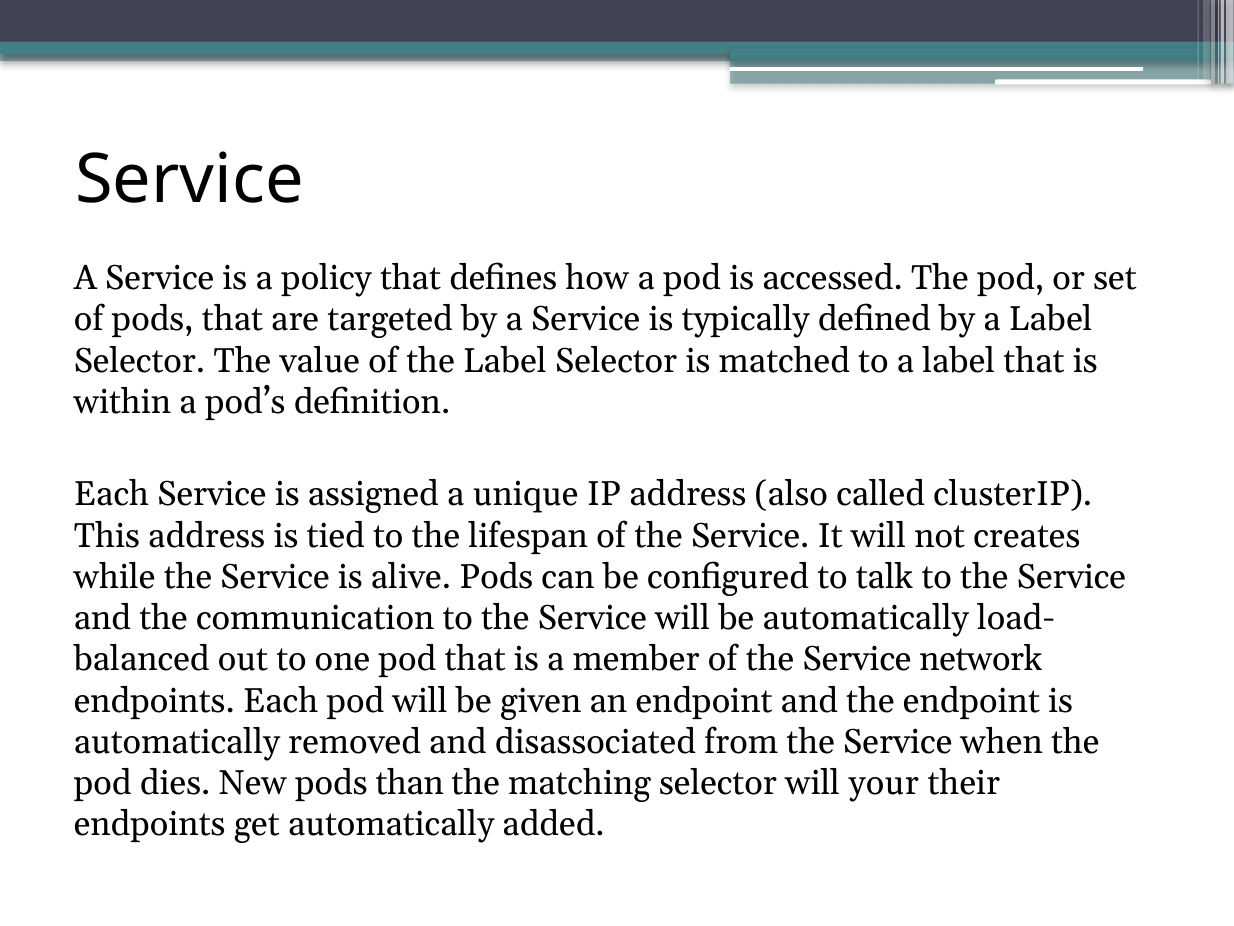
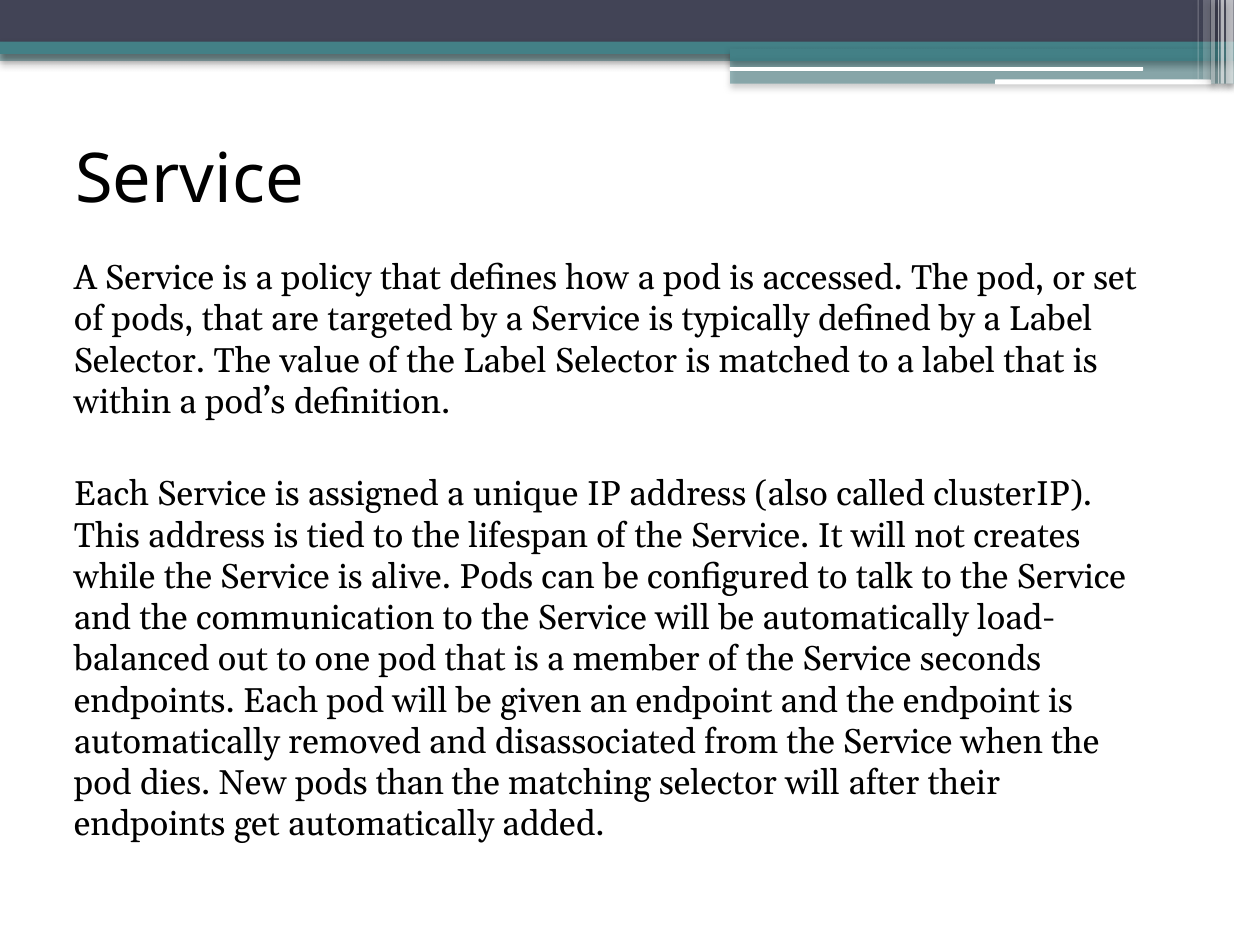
network: network -> seconds
your: your -> after
